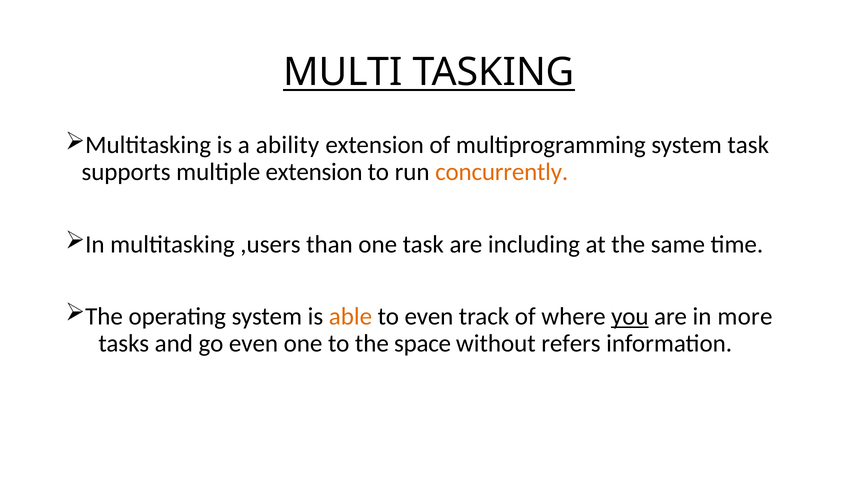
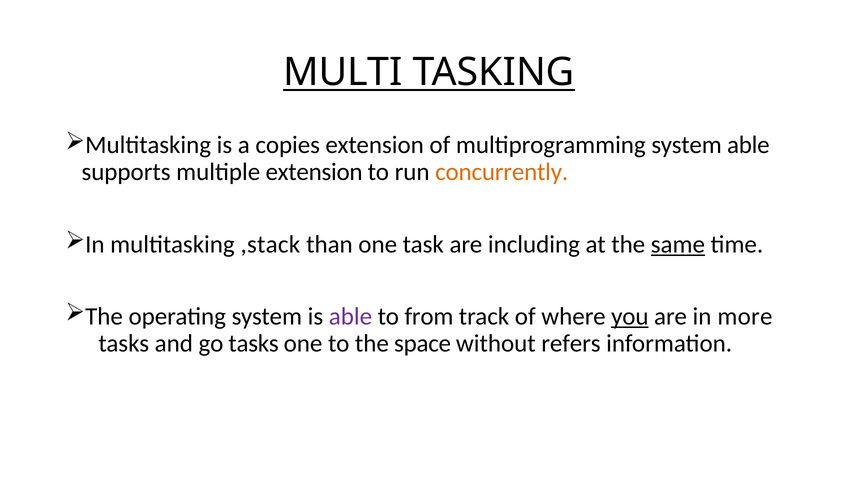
ability: ability -> copies
system task: task -> able
,users: ,users -> ,stack
same underline: none -> present
able at (350, 316) colour: orange -> purple
to even: even -> from
go even: even -> tasks
